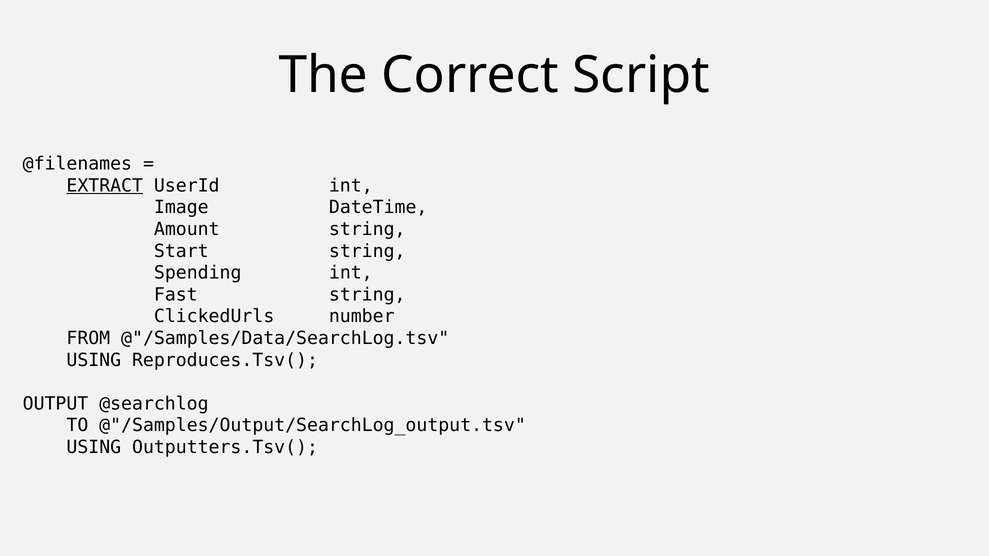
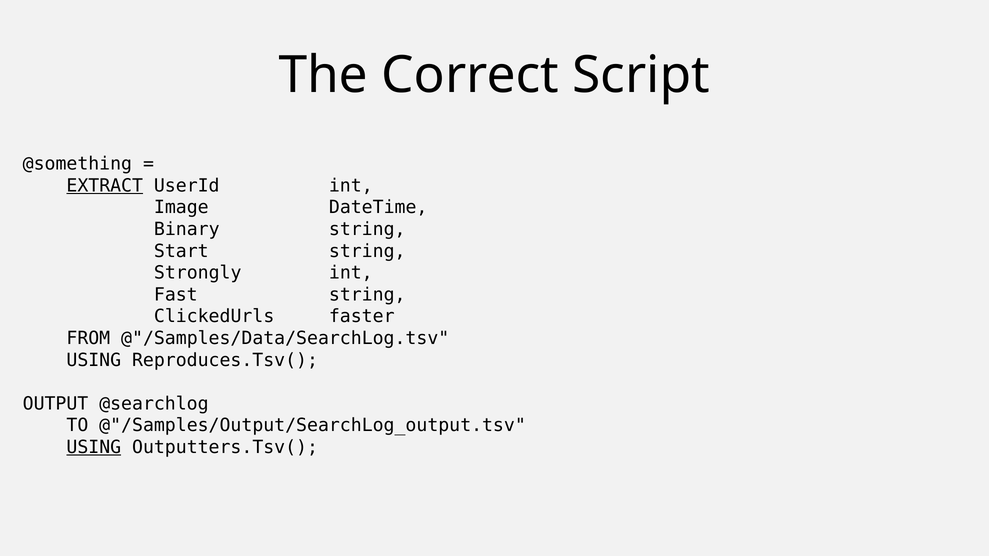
@filenames: @filenames -> @something
Amount: Amount -> Binary
Spending: Spending -> Strongly
number: number -> faster
USING at (94, 447) underline: none -> present
